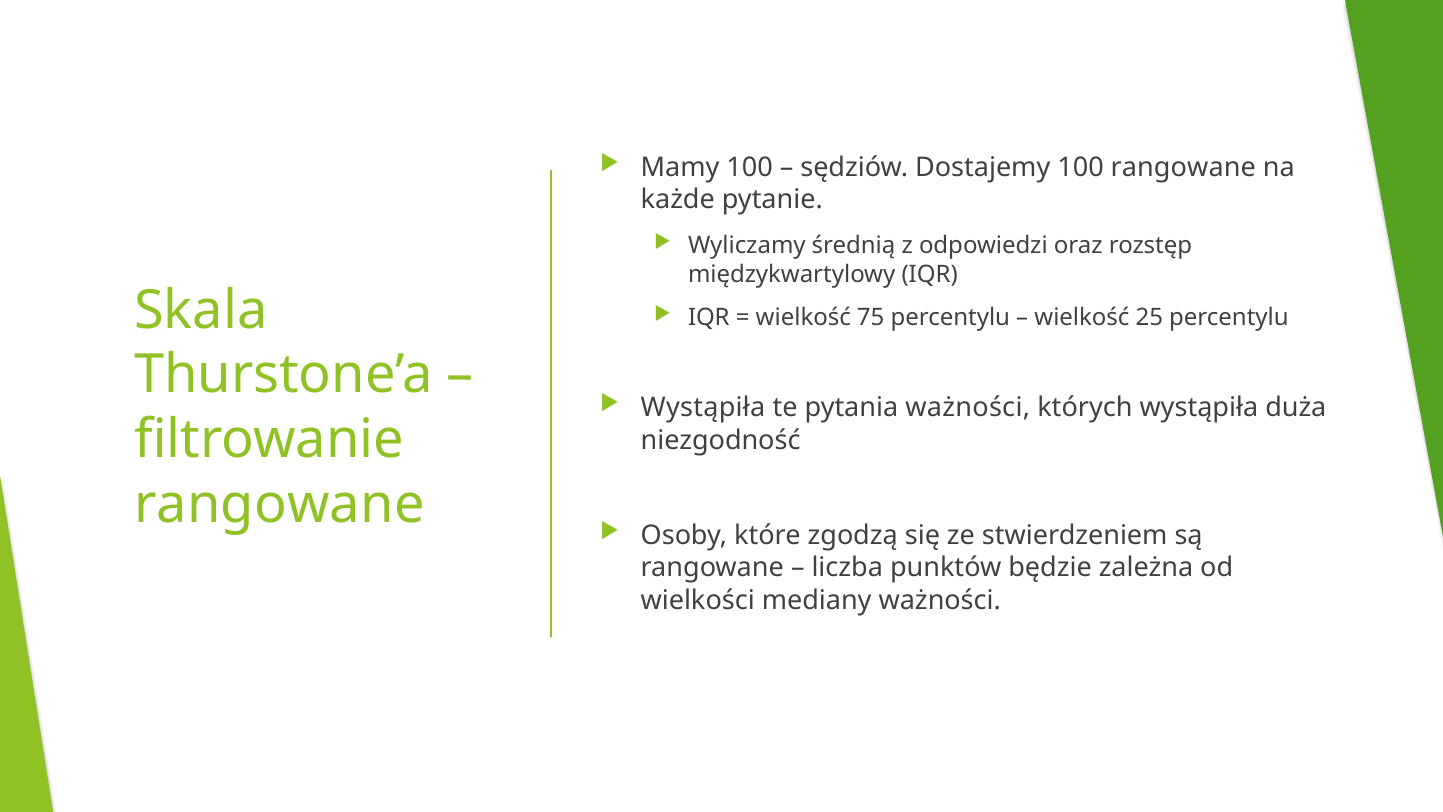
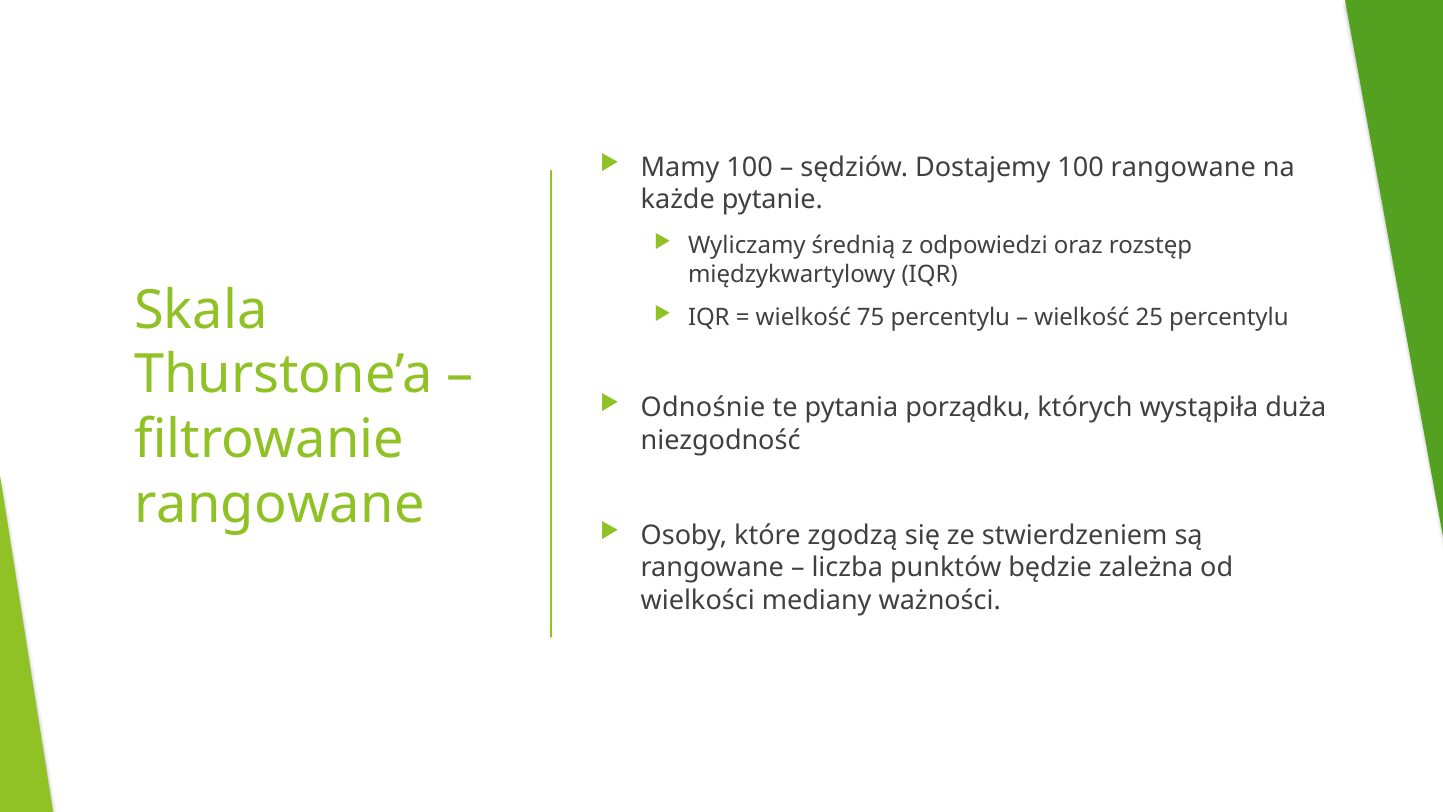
Wystąpiła at (703, 408): Wystąpiła -> Odnośnie
pytania ważności: ważności -> porządku
